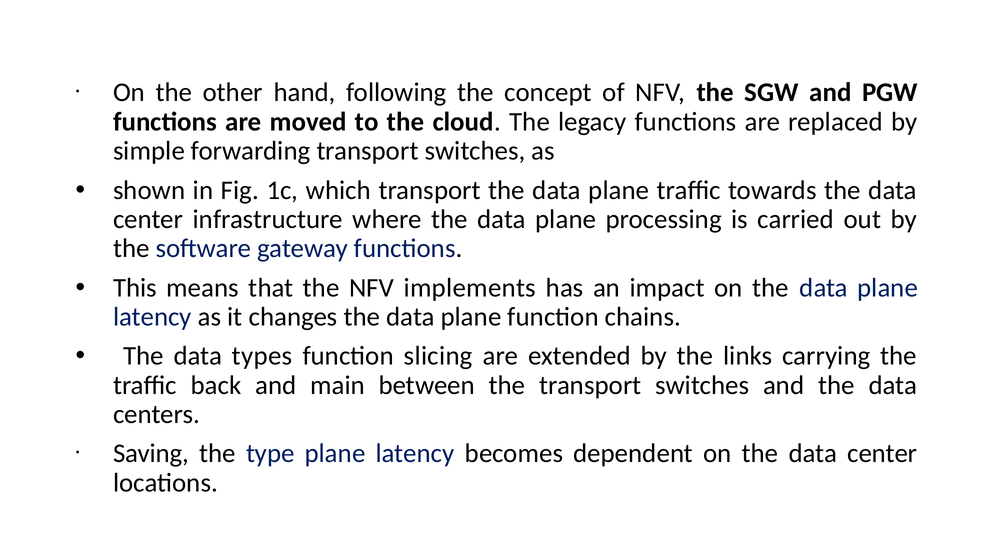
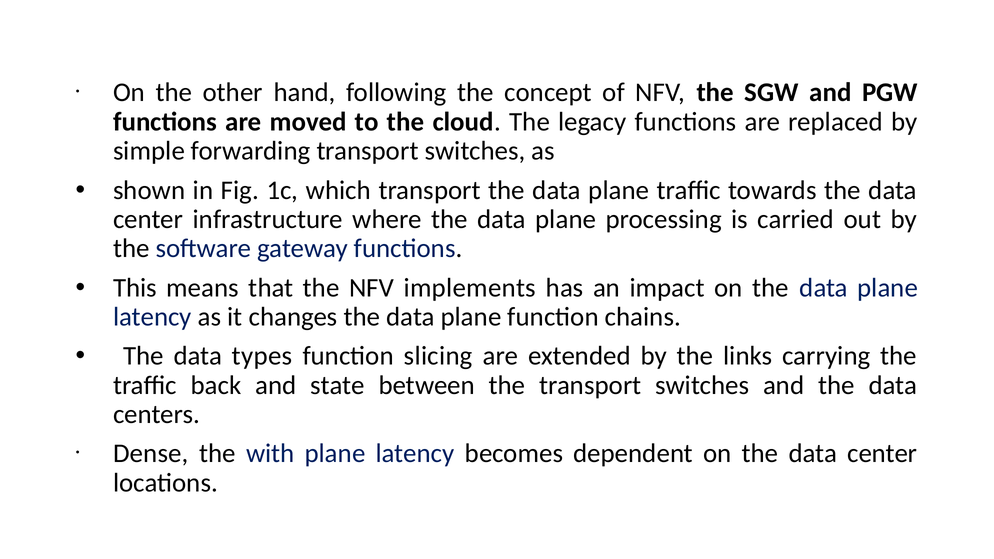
main: main -> state
Saving: Saving -> Dense
type: type -> with
